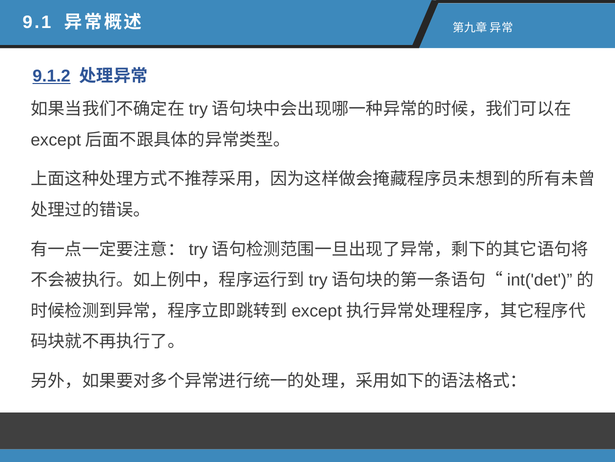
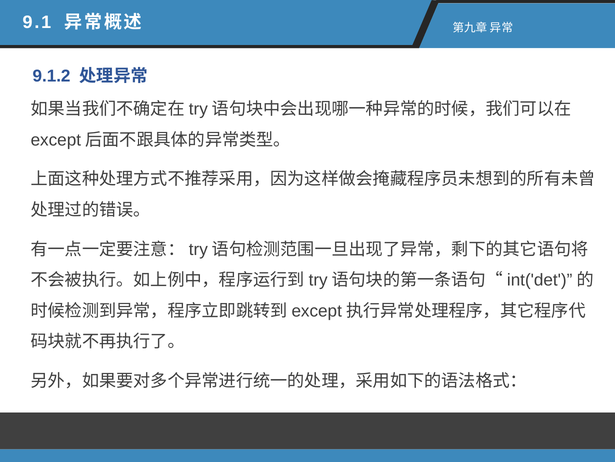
9.1.2 underline: present -> none
